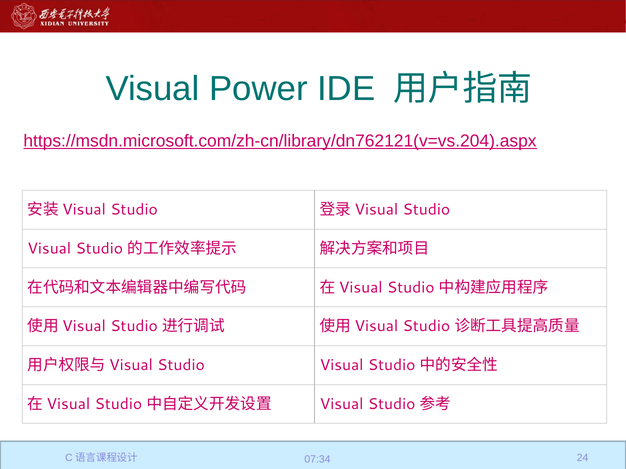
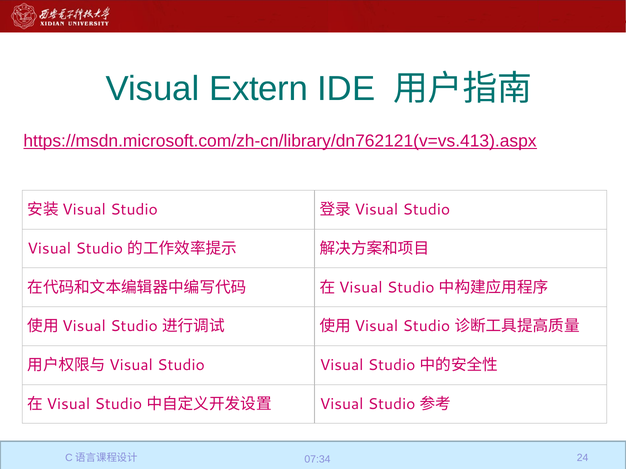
Power: Power -> Extern
https://msdn.microsoft.com/zh-cn/library/dn762121(v=vs.204).aspx: https://msdn.microsoft.com/zh-cn/library/dn762121(v=vs.204).aspx -> https://msdn.microsoft.com/zh-cn/library/dn762121(v=vs.413).aspx
